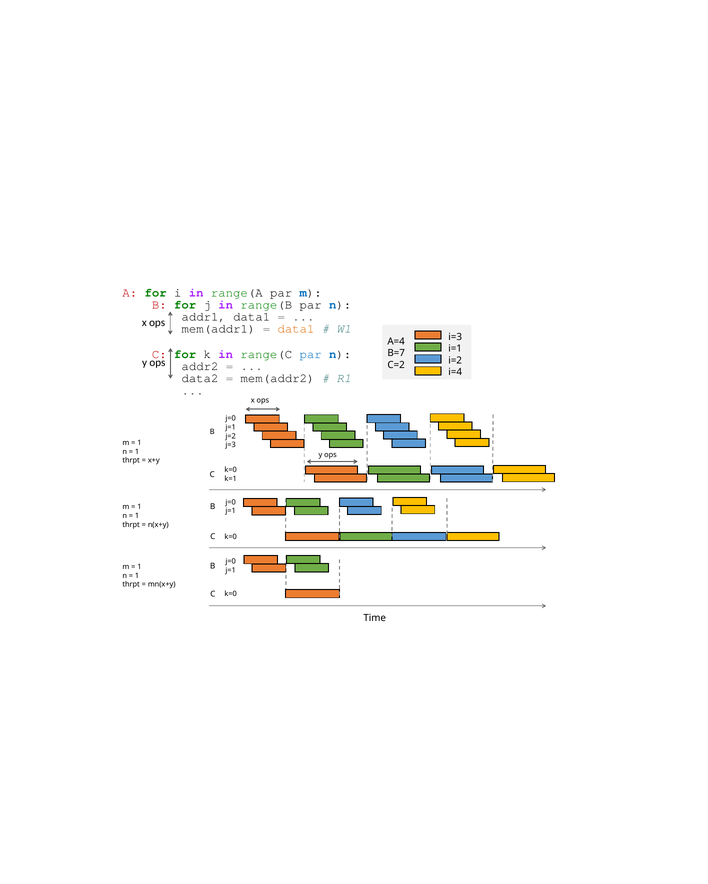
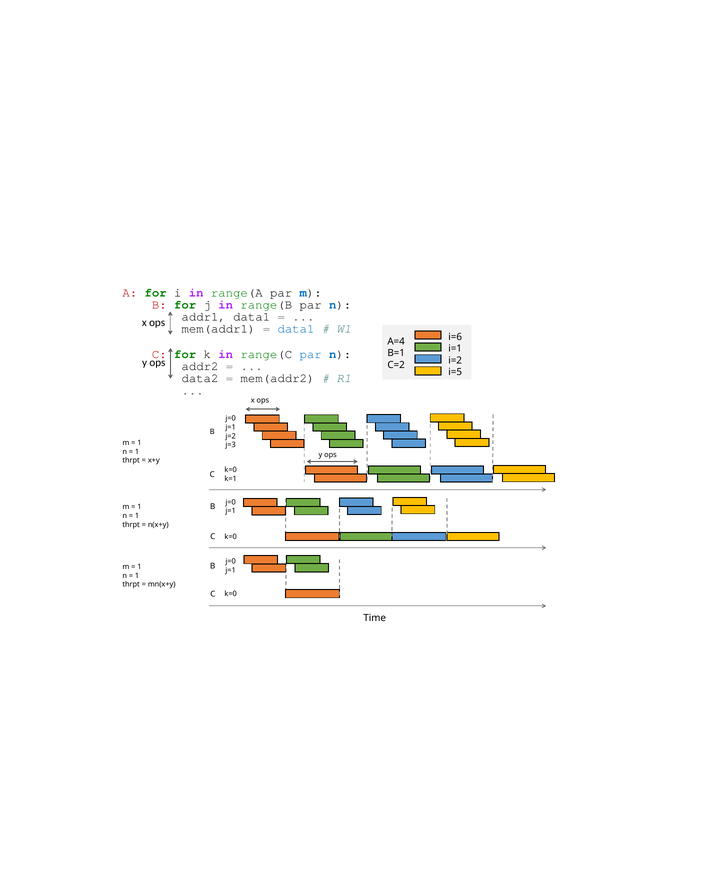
data1 at (296, 329) colour: orange -> blue
i=3: i=3 -> i=6
B=7: B=7 -> B=1
i=4: i=4 -> i=5
